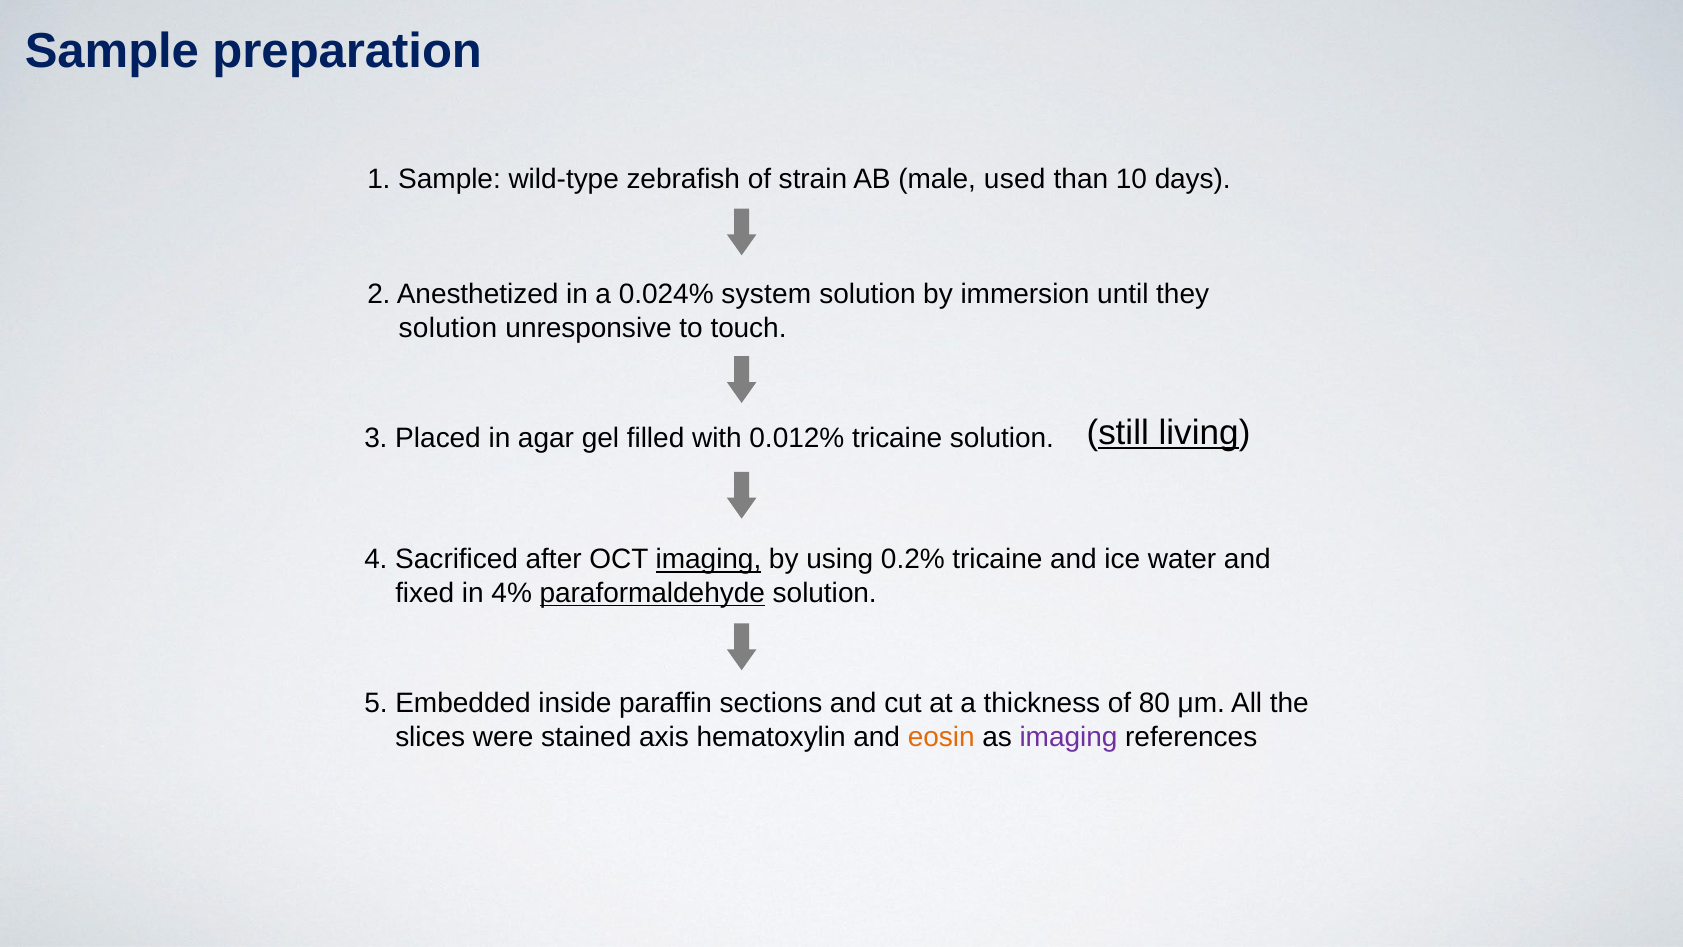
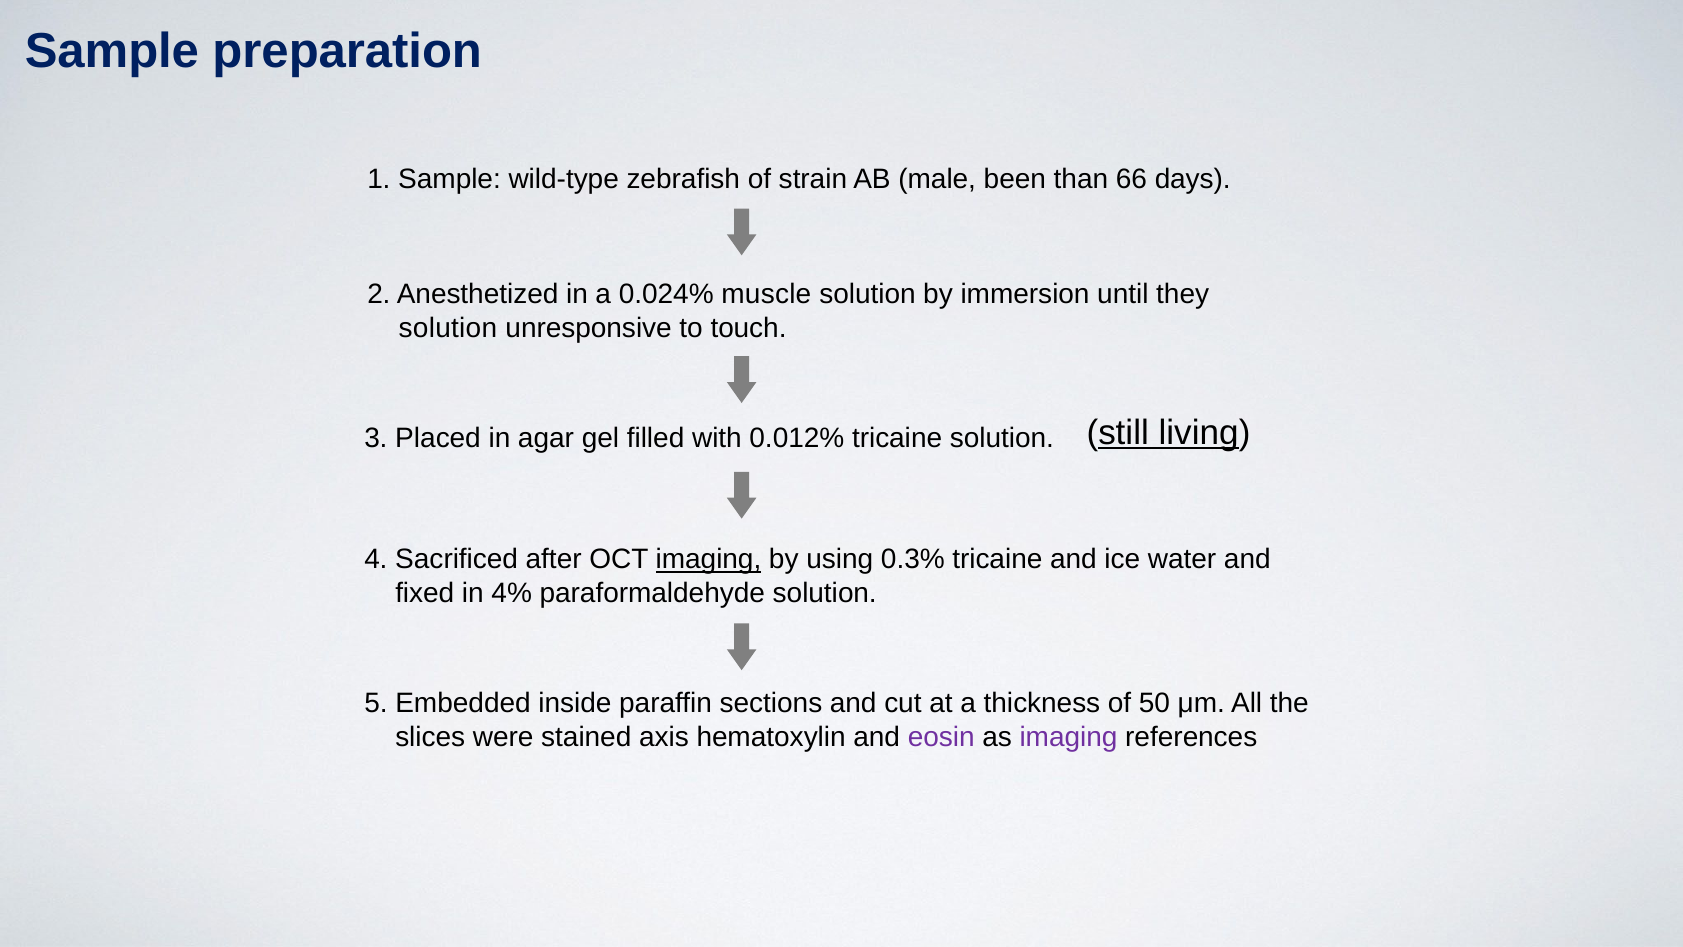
used: used -> been
10: 10 -> 66
system: system -> muscle
0.2%: 0.2% -> 0.3%
paraformaldehyde underline: present -> none
80: 80 -> 50
eosin colour: orange -> purple
